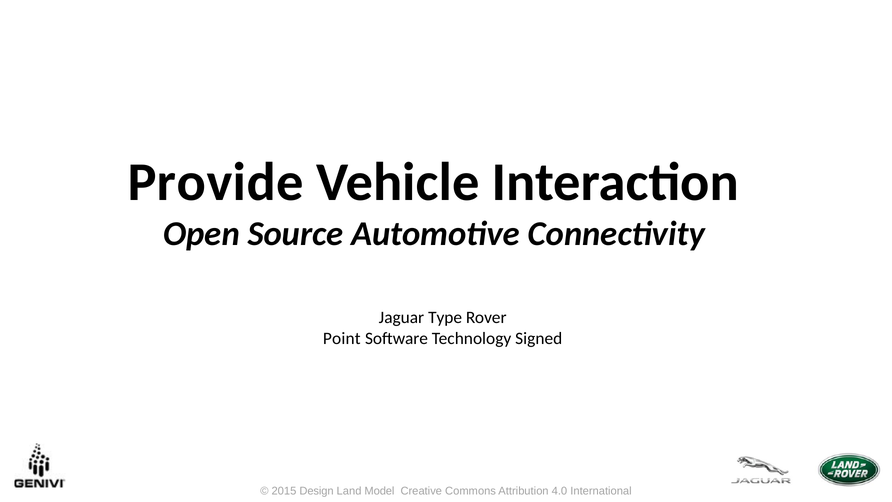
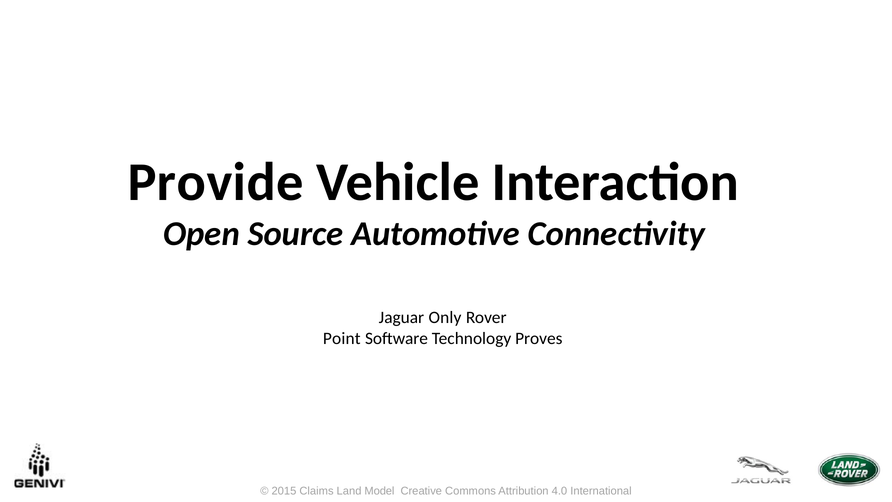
Type: Type -> Only
Signed: Signed -> Proves
Design: Design -> Claims
